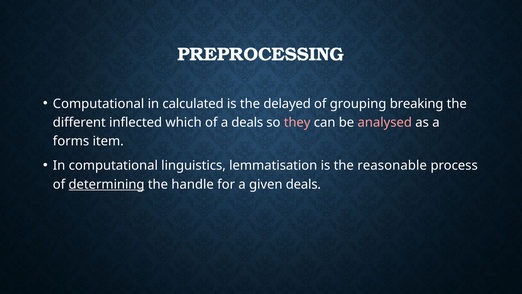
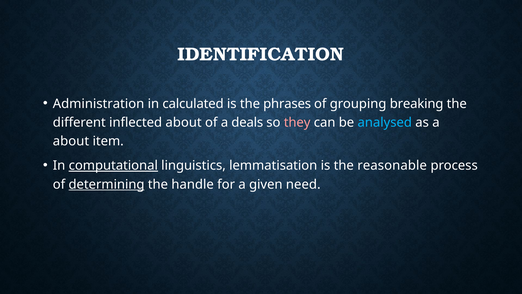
PREPROCESSING: PREPROCESSING -> IDENTIFICATION
Computational at (99, 104): Computational -> Administration
delayed: delayed -> phrases
inflected which: which -> about
analysed colour: pink -> light blue
forms at (71, 141): forms -> about
computational at (113, 165) underline: none -> present
given deals: deals -> need
